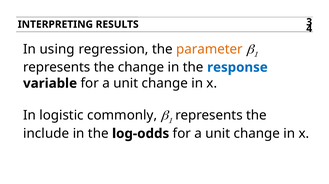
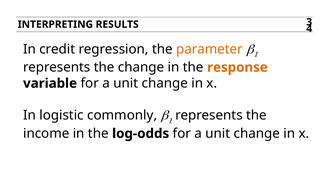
using: using -> credit
response colour: blue -> orange
include: include -> income
